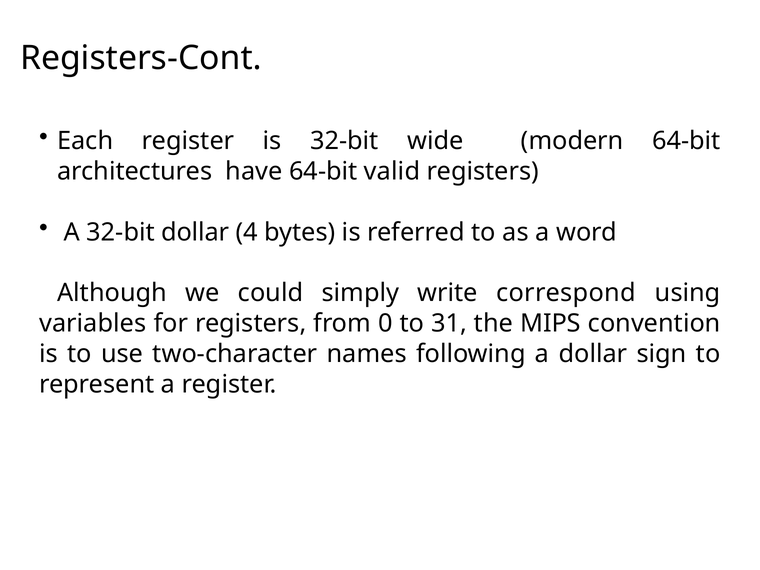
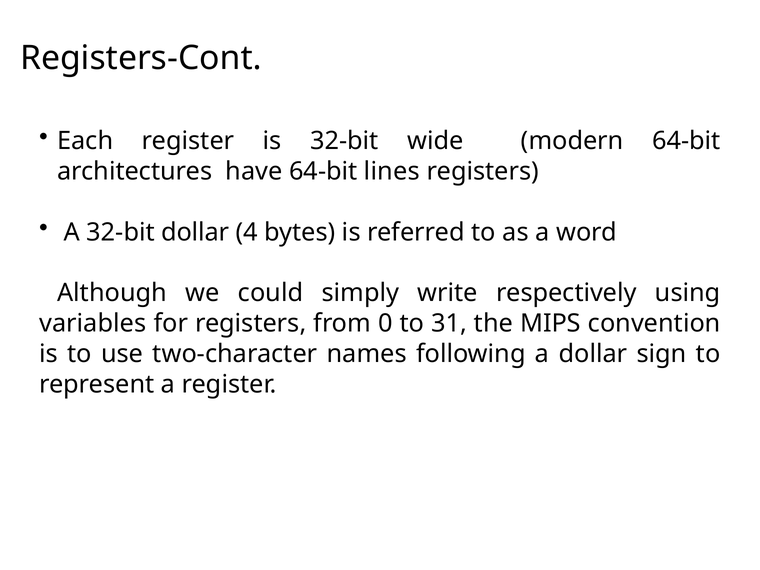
valid: valid -> lines
correspond: correspond -> respectively
